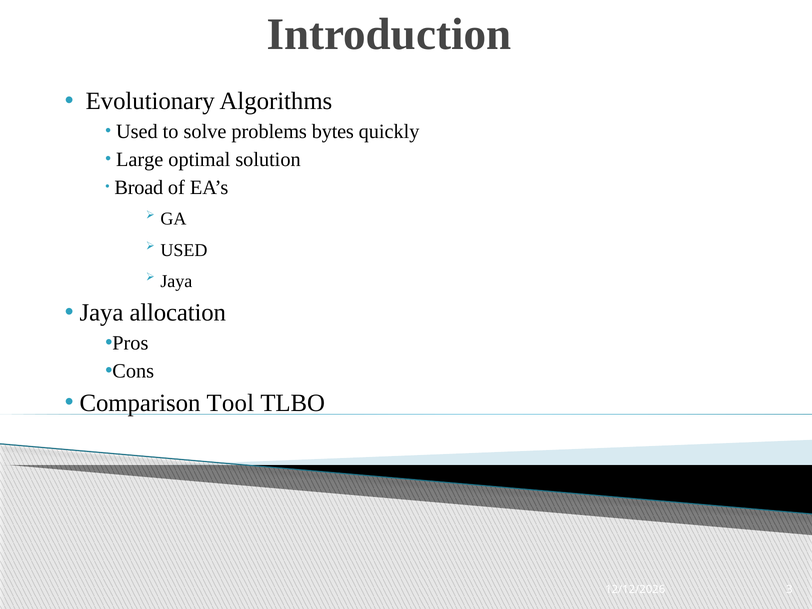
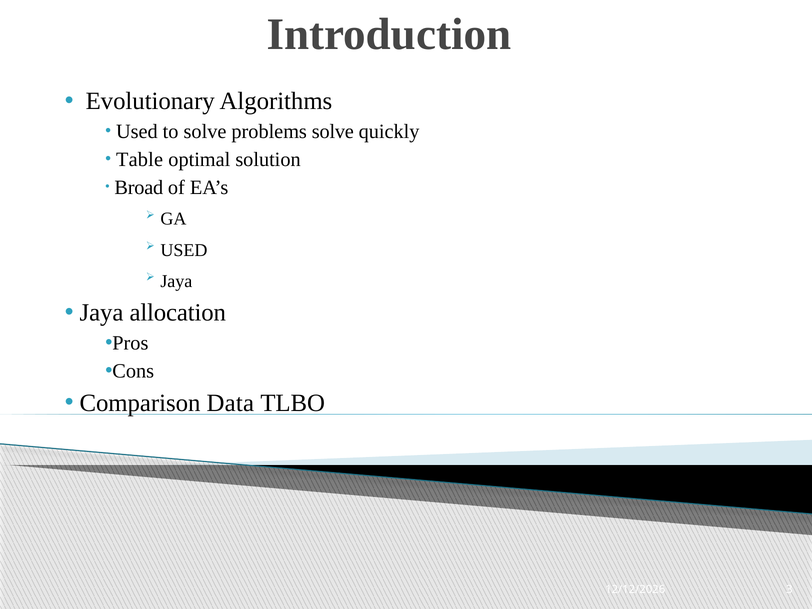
problems bytes: bytes -> solve
Large: Large -> Table
Tool: Tool -> Data
